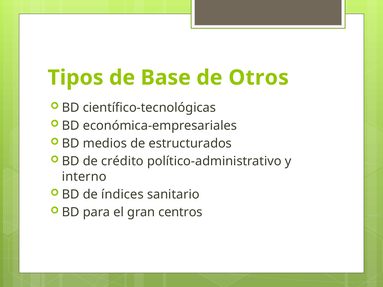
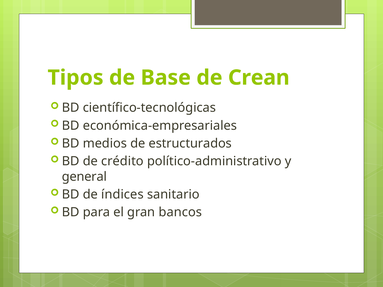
Otros: Otros -> Crean
interno: interno -> general
centros: centros -> bancos
